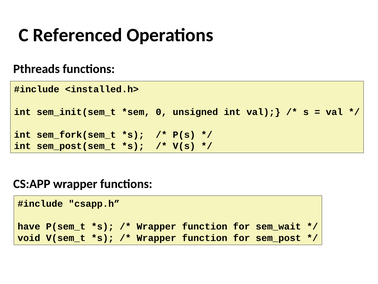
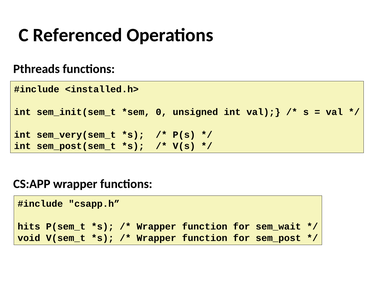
sem_fork(sem_t: sem_fork(sem_t -> sem_very(sem_t
have: have -> hits
